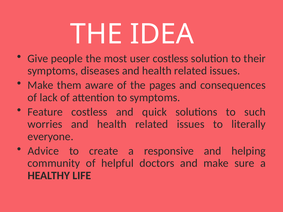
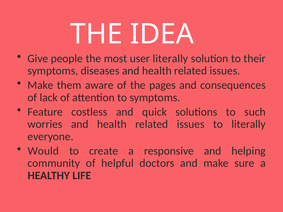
user costless: costless -> literally
Advice: Advice -> Would
